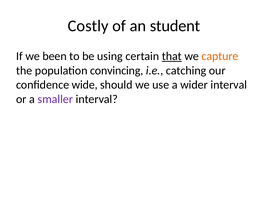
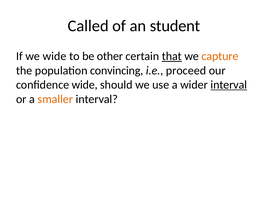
Costly: Costly -> Called
we been: been -> wide
using: using -> other
catching: catching -> proceed
interval at (229, 85) underline: none -> present
smaller colour: purple -> orange
